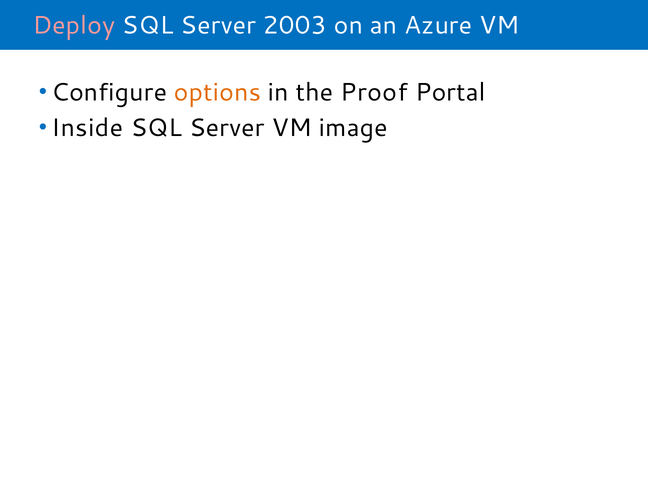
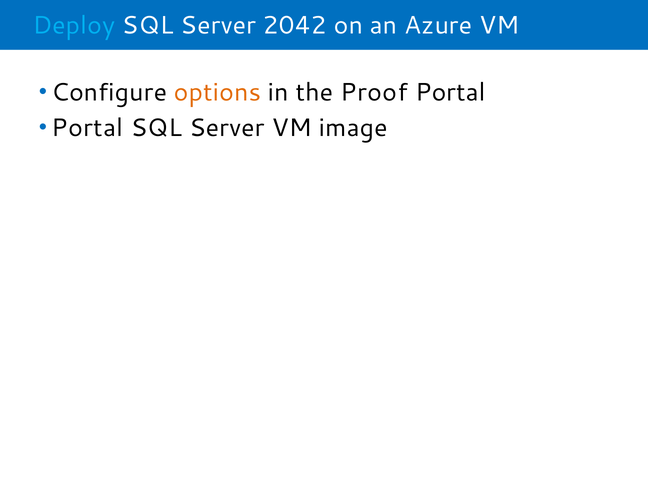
Deploy colour: pink -> light blue
2003: 2003 -> 2042
Inside at (87, 128): Inside -> Portal
